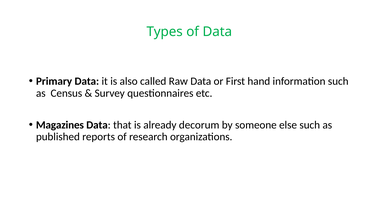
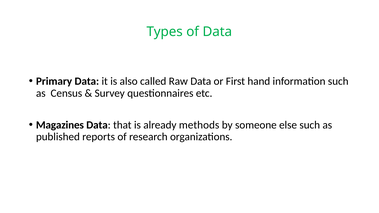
decorum: decorum -> methods
